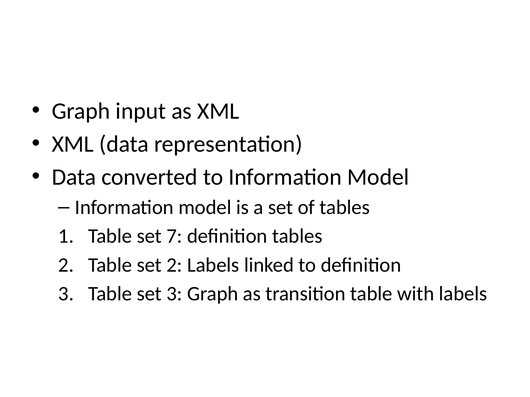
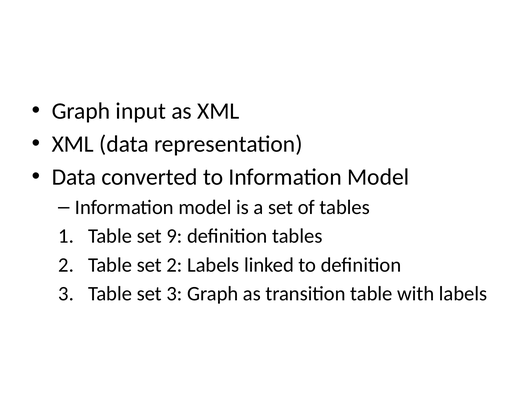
7: 7 -> 9
